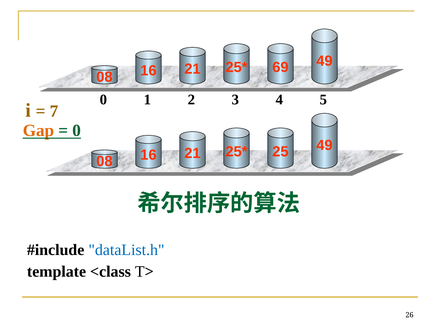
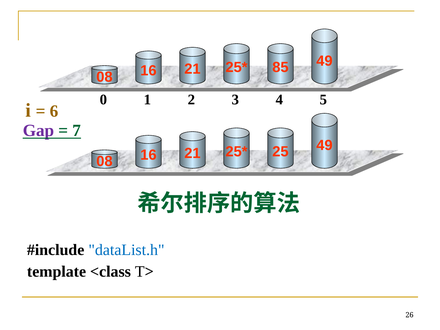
69: 69 -> 85
7: 7 -> 6
Gap colour: orange -> purple
0 at (77, 131): 0 -> 7
